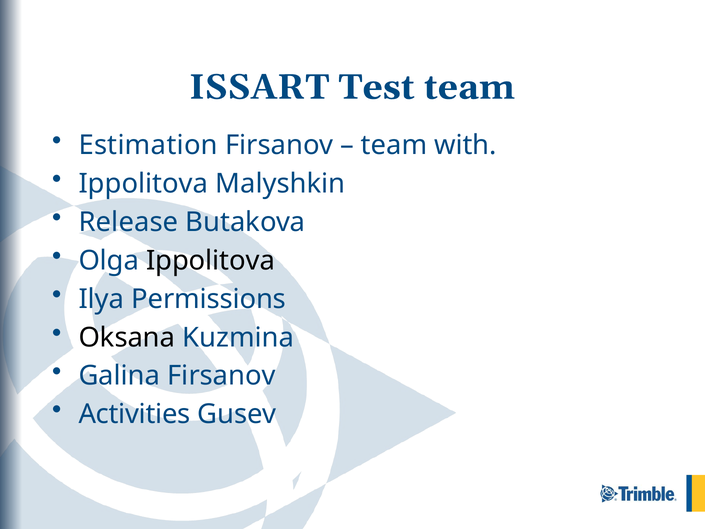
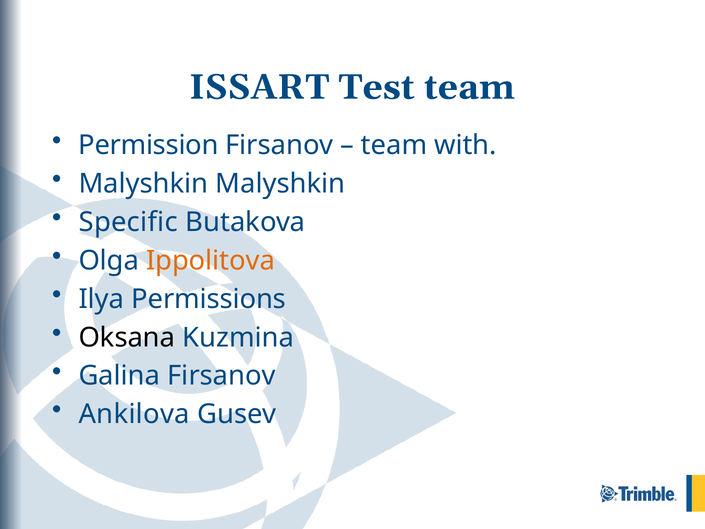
Estimation: Estimation -> Permission
Ippolitova at (143, 184): Ippolitova -> Malyshkin
Release: Release -> Specific
Ippolitova at (211, 261) colour: black -> orange
Activities: Activities -> Ankilova
